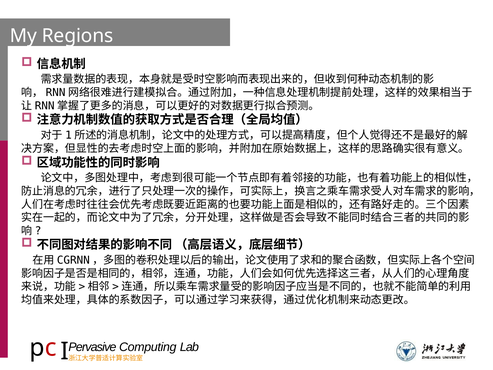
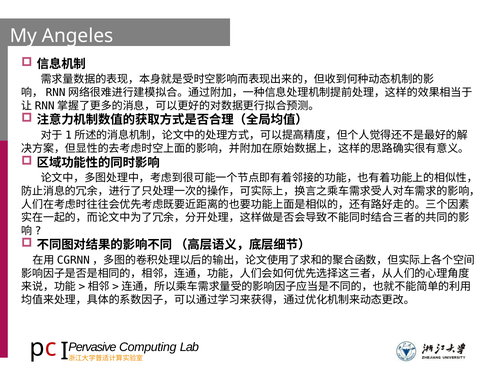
Regions: Regions -> Angeles
